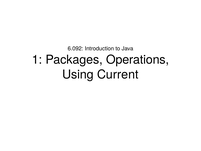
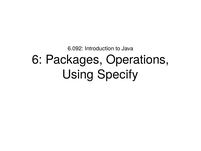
1: 1 -> 6
Current: Current -> Specify
